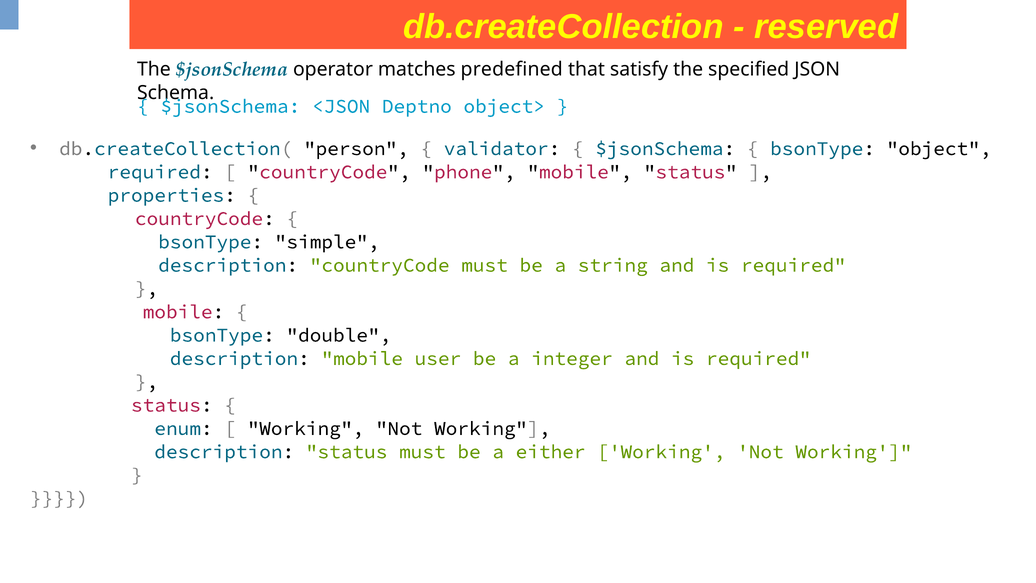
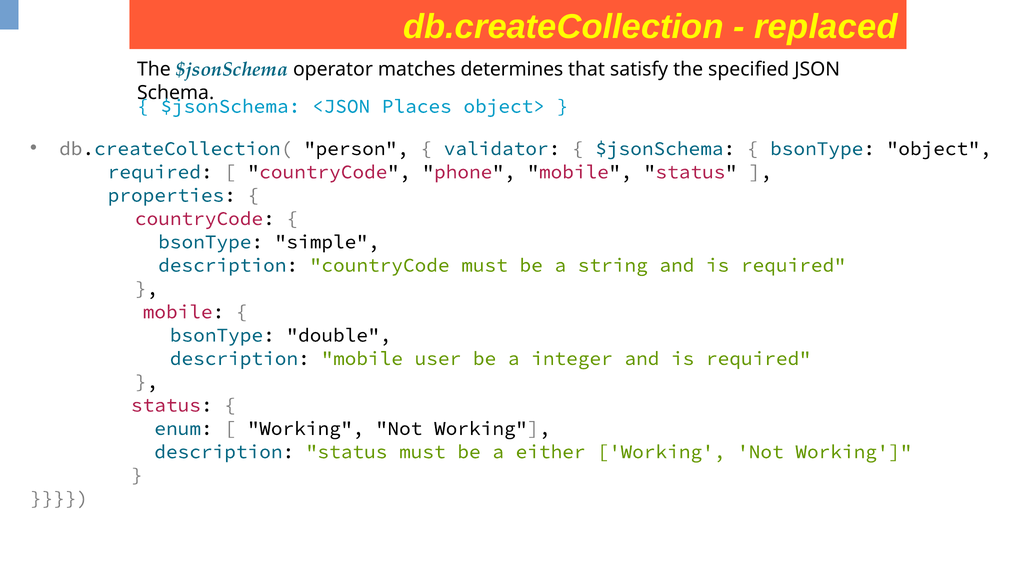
reserved: reserved -> replaced
predefined: predefined -> determines
Deptno: Deptno -> Places
